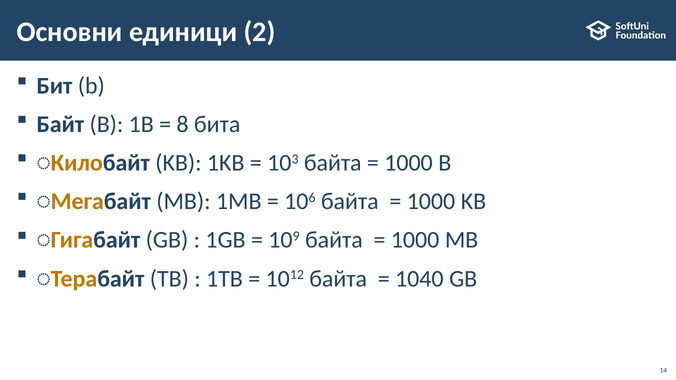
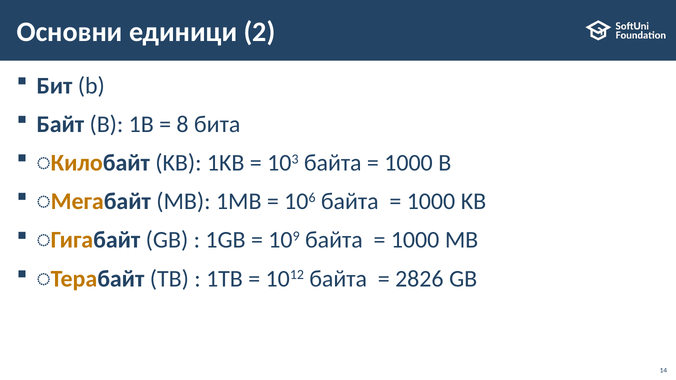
1040: 1040 -> 2826
